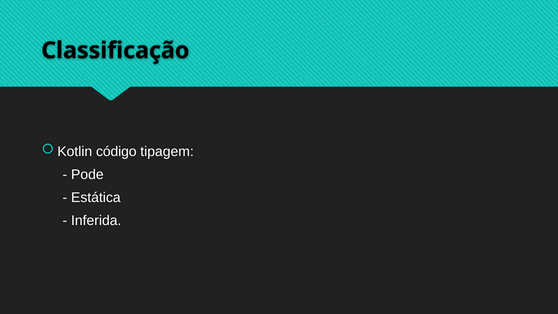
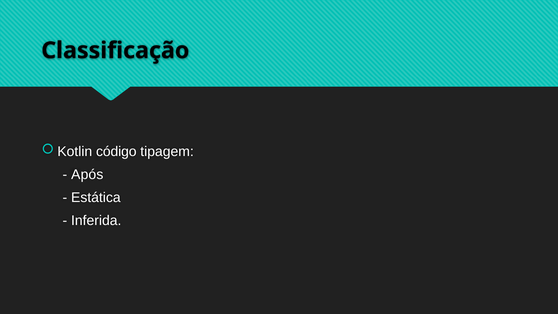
Pode: Pode -> Após
